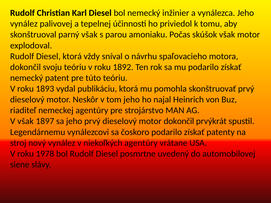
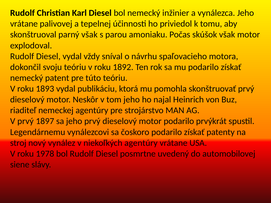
vynález at (24, 24): vynález -> vrátane
Diesel ktorá: ktorá -> vydal
V však: však -> prvý
motor dokončil: dokončil -> podarilo
